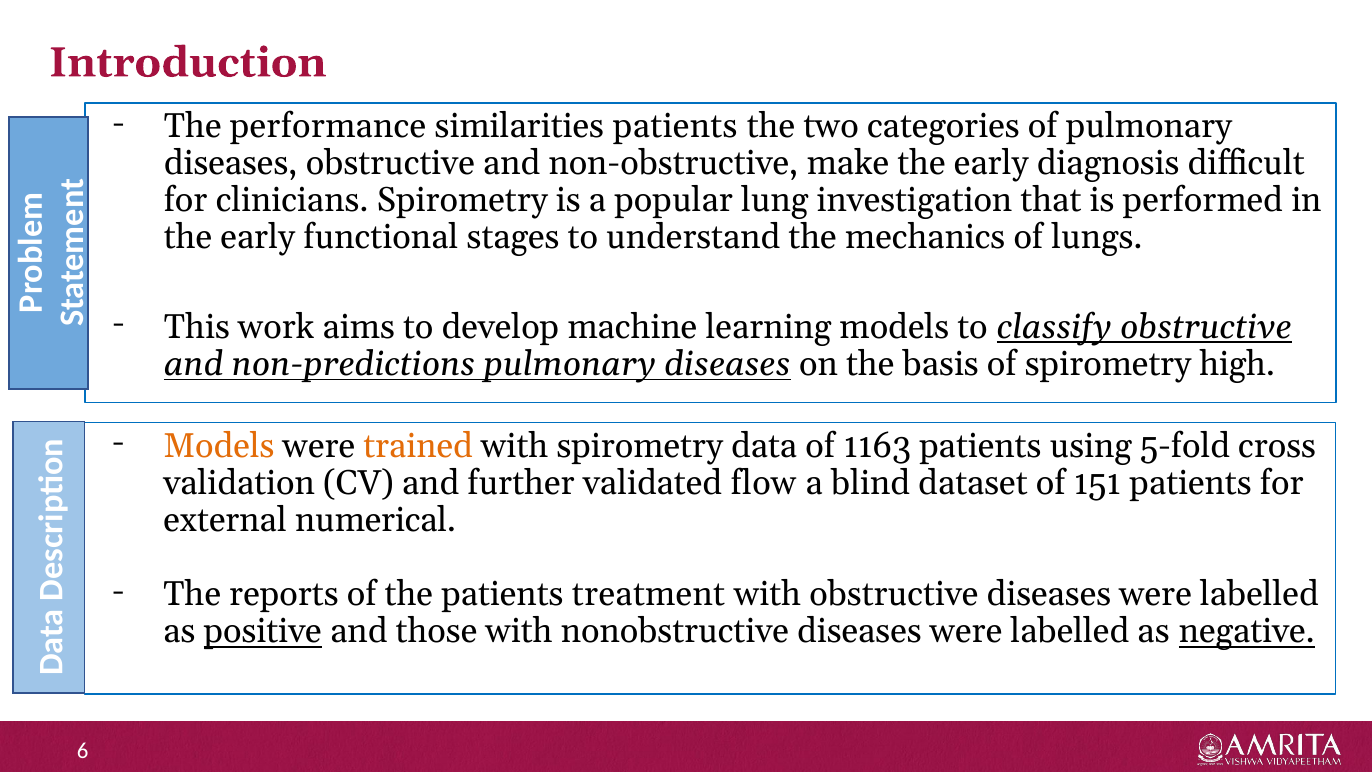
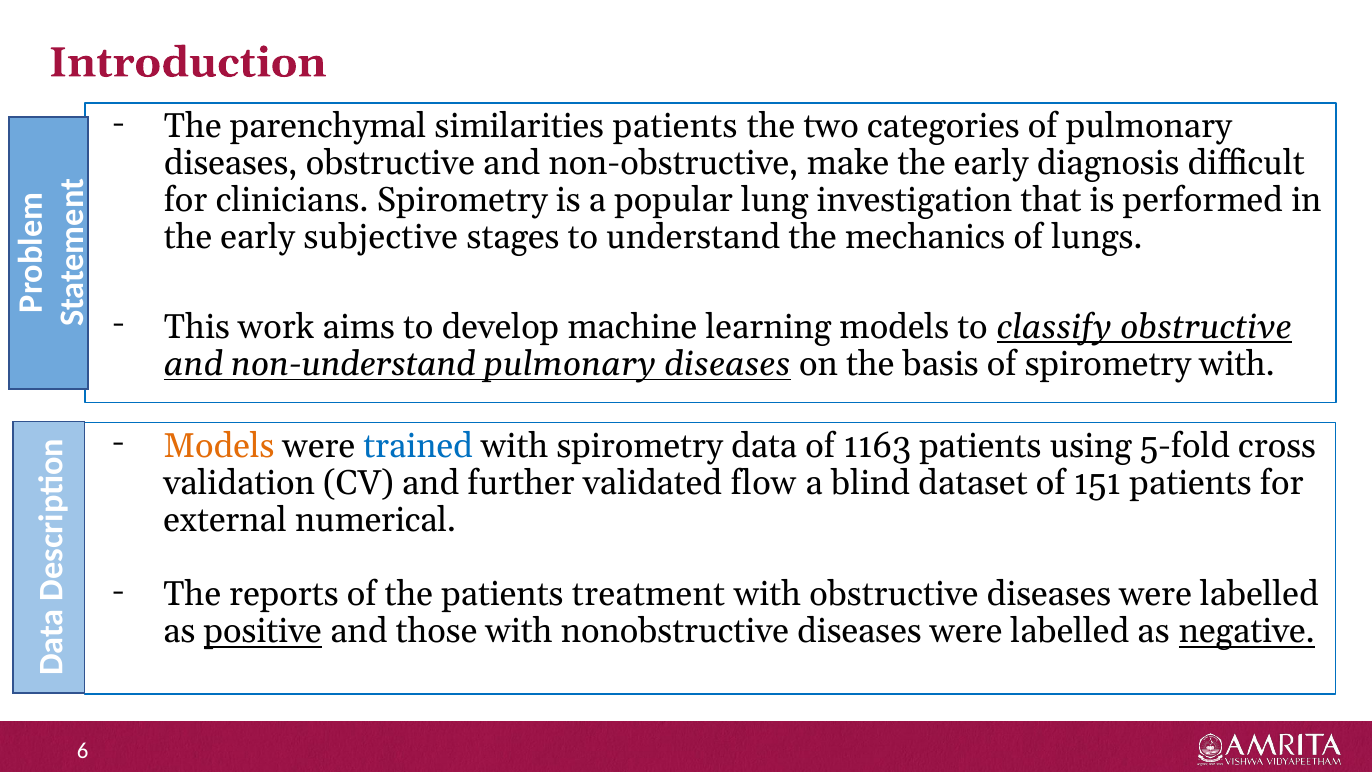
performance: performance -> parenchymal
functional: functional -> subjective
non-predictions: non-predictions -> non-understand
spirometry high: high -> with
trained colour: orange -> blue
